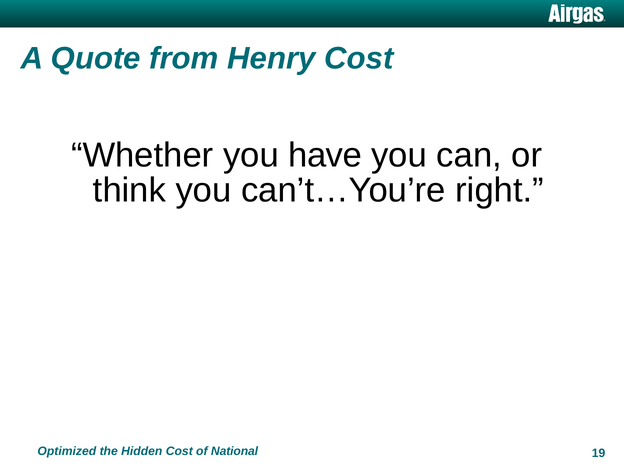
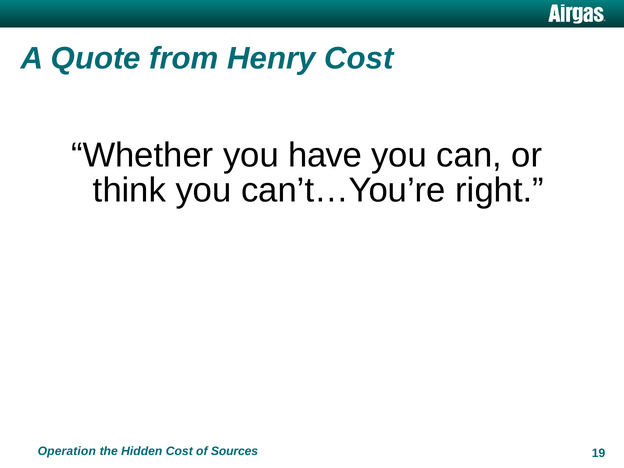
Optimized: Optimized -> Operation
National: National -> Sources
